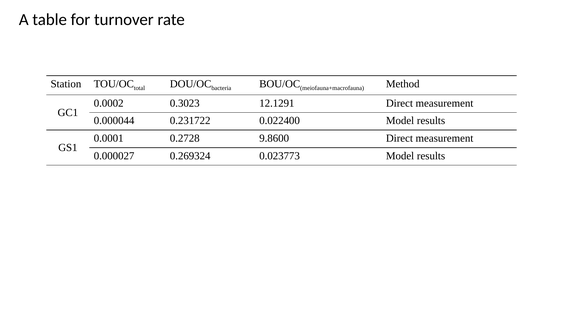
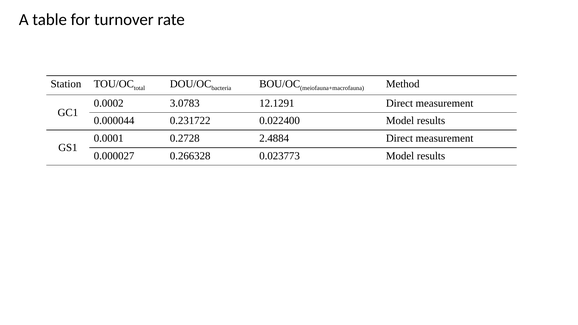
0.3023: 0.3023 -> 3.0783
9.8600: 9.8600 -> 2.4884
0.269324: 0.269324 -> 0.266328
